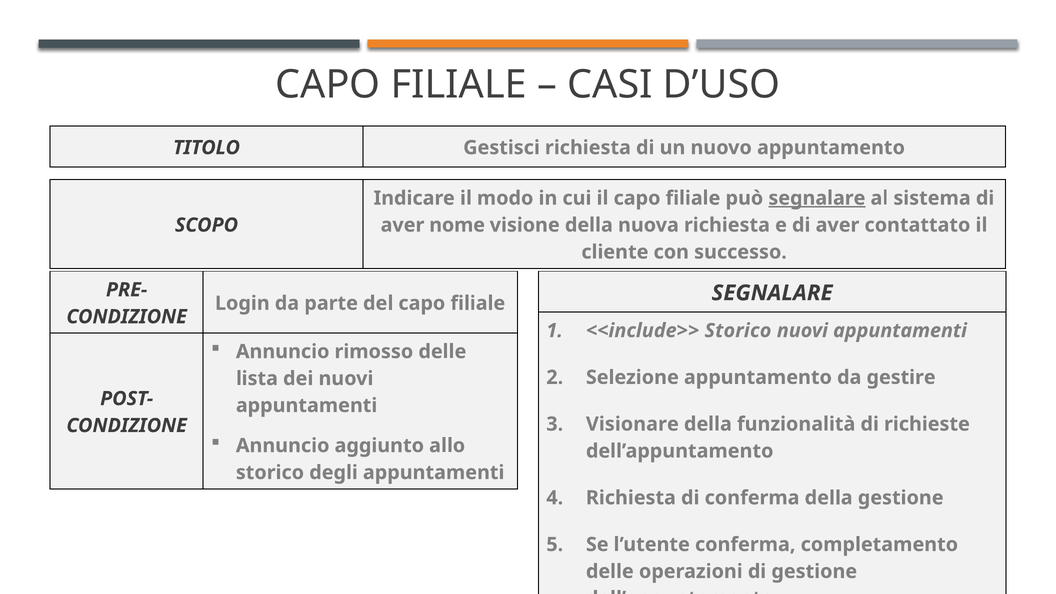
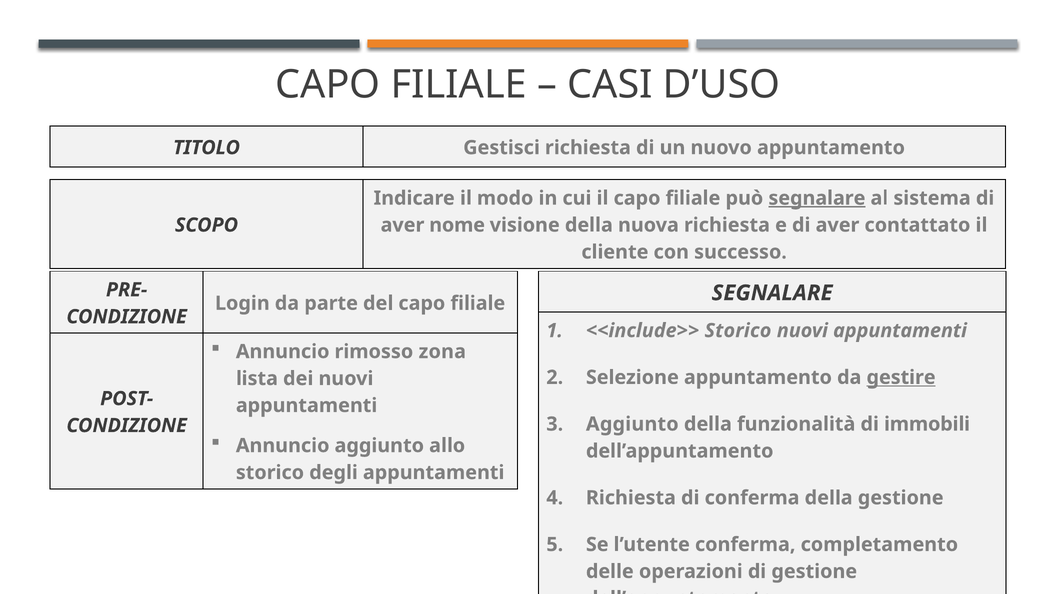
rimosso delle: delle -> zona
gestire underline: none -> present
Visionare at (632, 424): Visionare -> Aggiunto
richieste: richieste -> immobili
